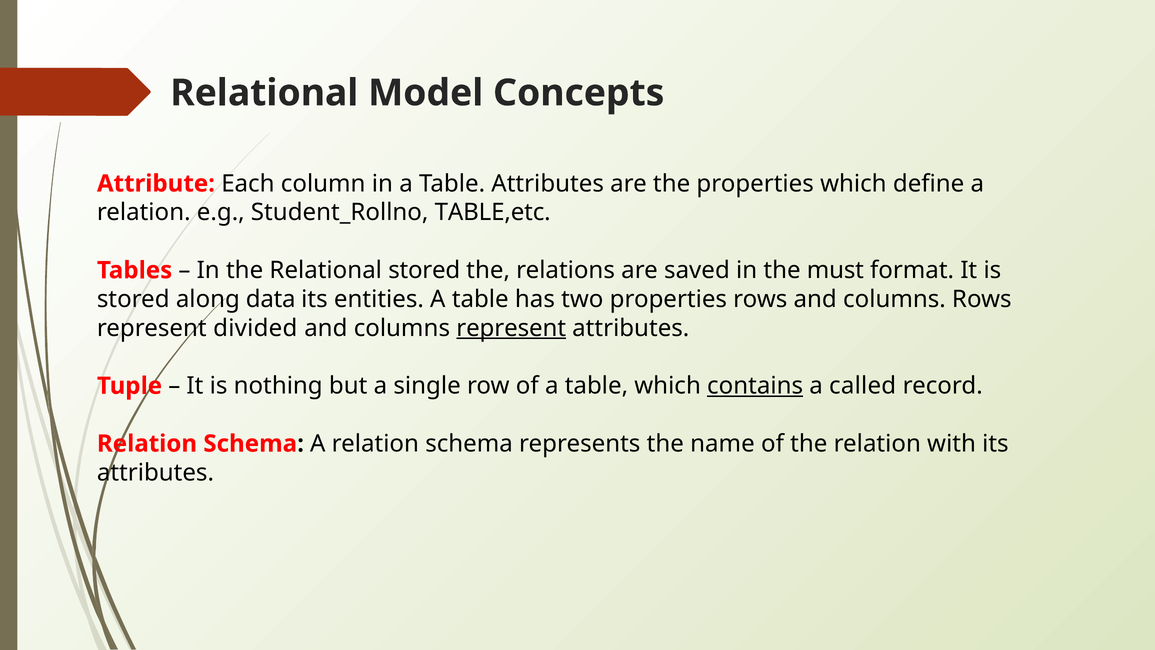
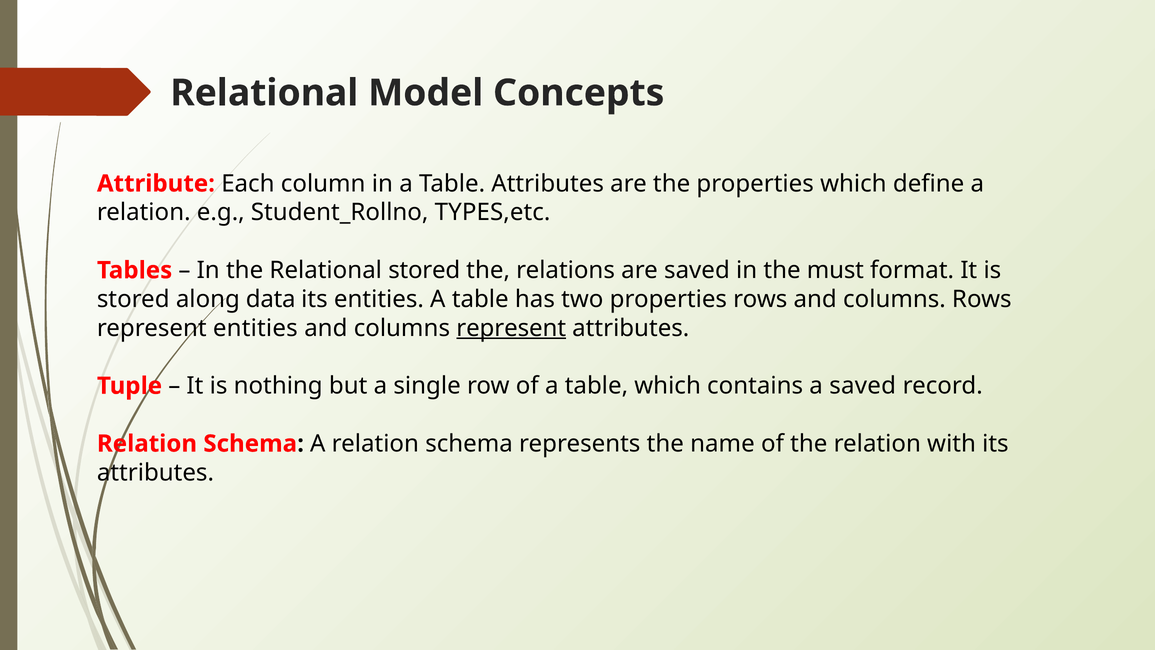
TABLE,etc: TABLE,etc -> TYPES,etc
represent divided: divided -> entities
contains underline: present -> none
a called: called -> saved
